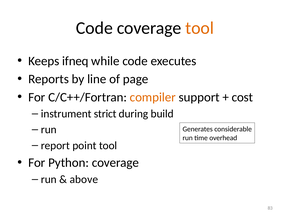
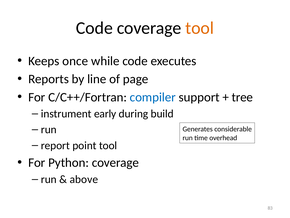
ifneq: ifneq -> once
compiler colour: orange -> blue
cost: cost -> tree
strict: strict -> early
